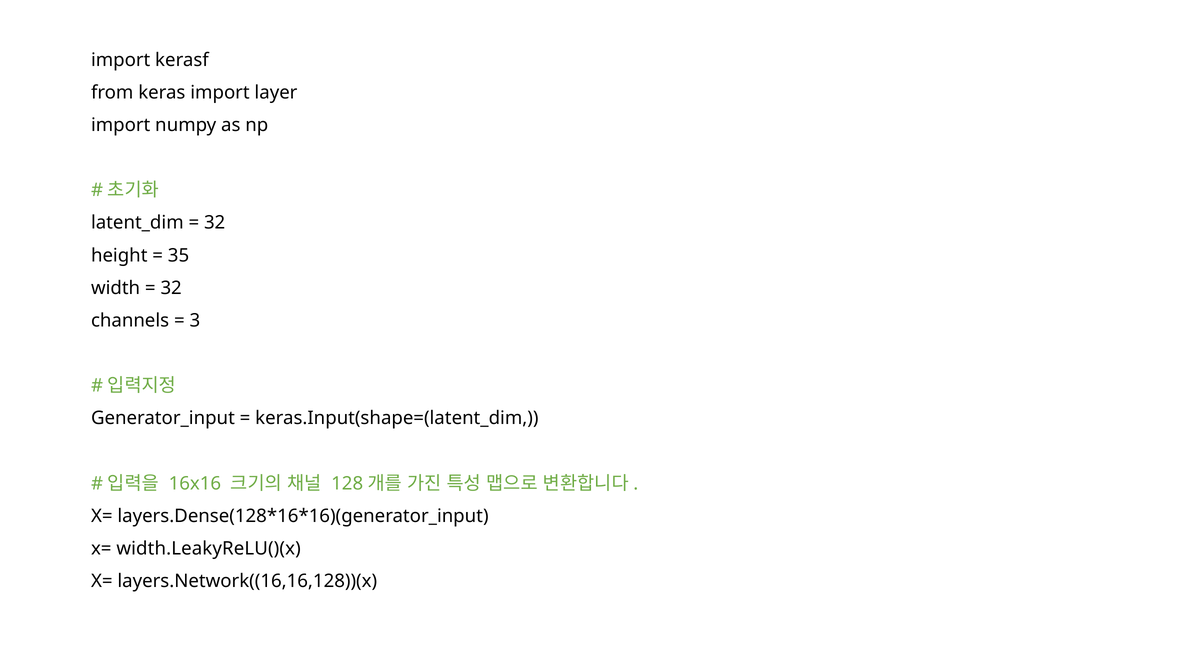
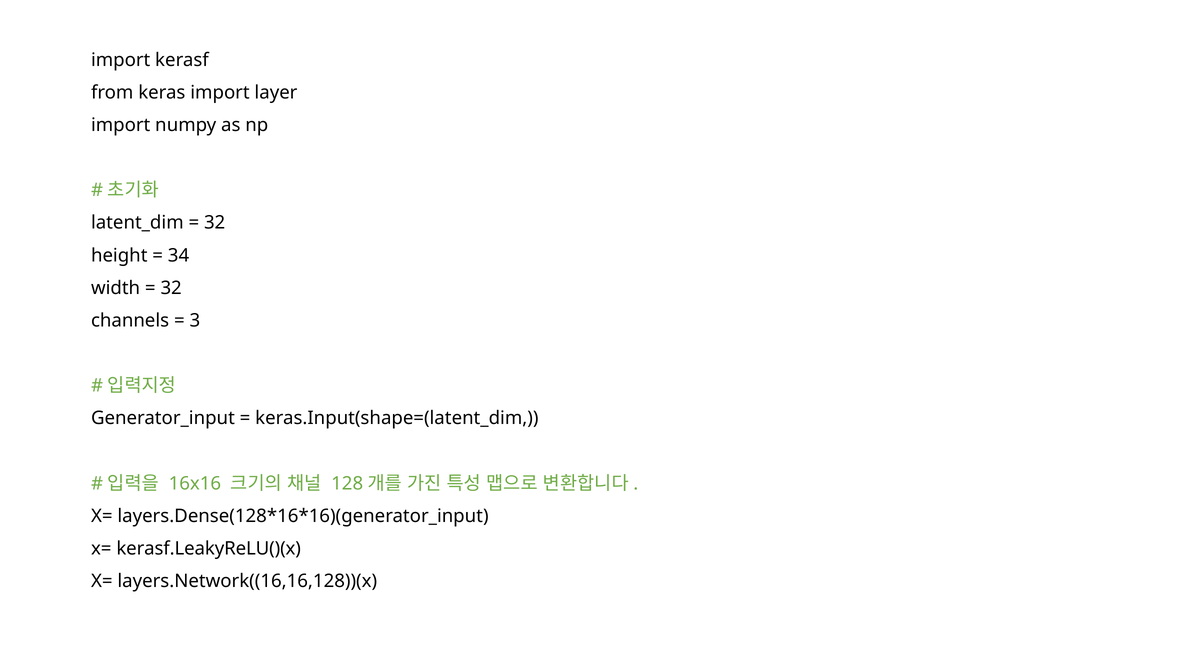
35: 35 -> 34
width.LeakyReLU()(x: width.LeakyReLU()(x -> kerasf.LeakyReLU()(x
